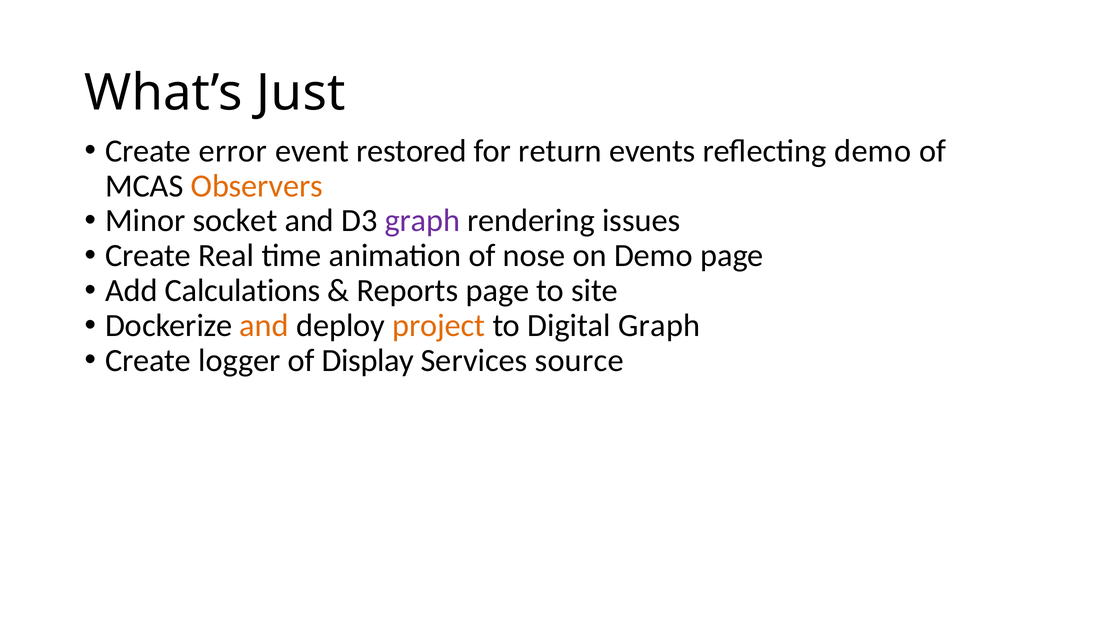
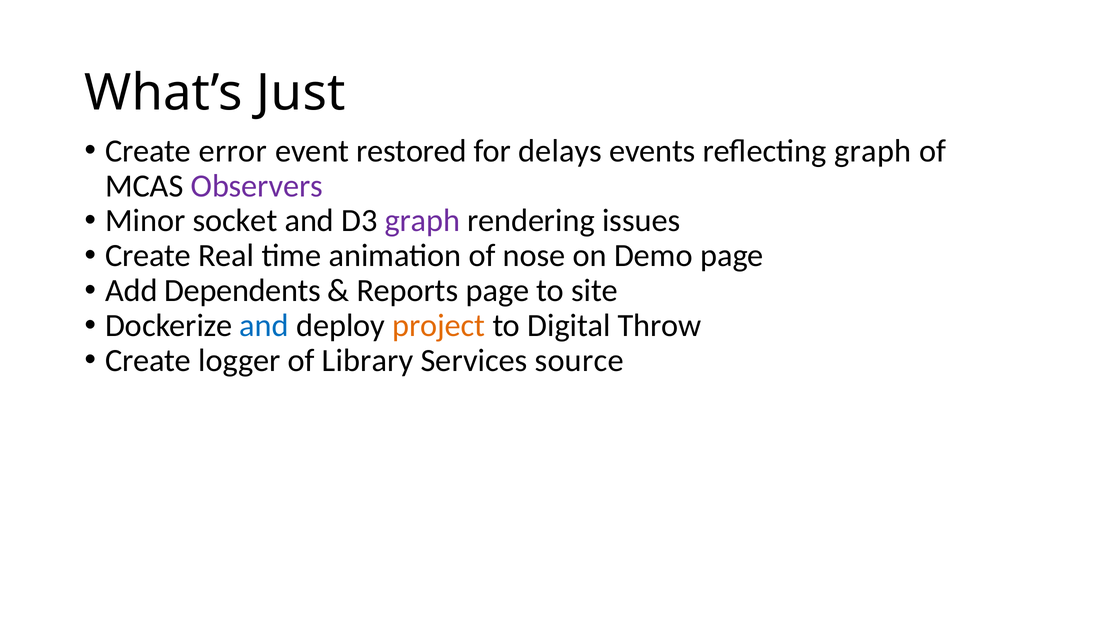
return: return -> delays
reflecting demo: demo -> graph
Observers colour: orange -> purple
Calculations: Calculations -> Dependents
and at (264, 326) colour: orange -> blue
Digital Graph: Graph -> Throw
Display: Display -> Library
